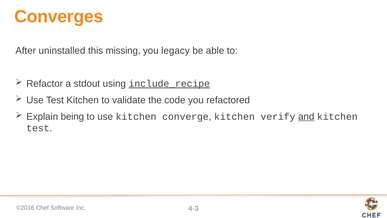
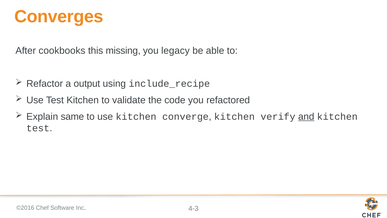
uninstalled: uninstalled -> cookbooks
stdout: stdout -> output
include_recipe underline: present -> none
being: being -> same
